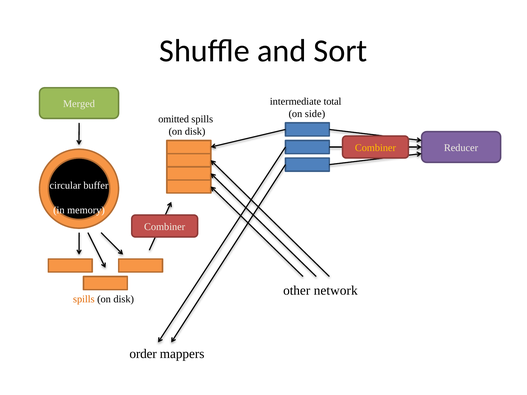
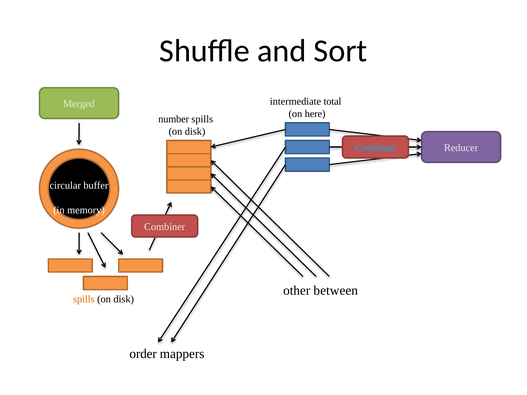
side: side -> here
omitted: omitted -> number
Combiner at (375, 148) colour: yellow -> light blue
network: network -> between
